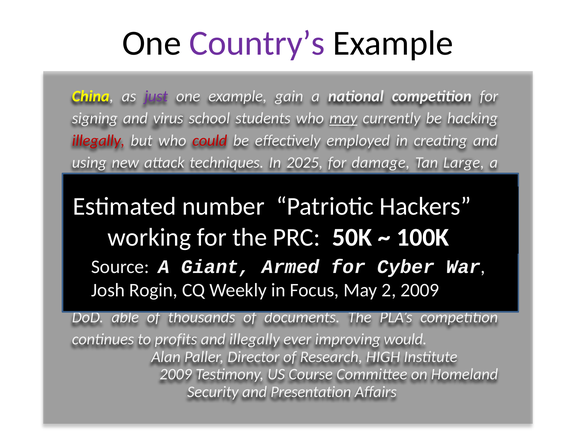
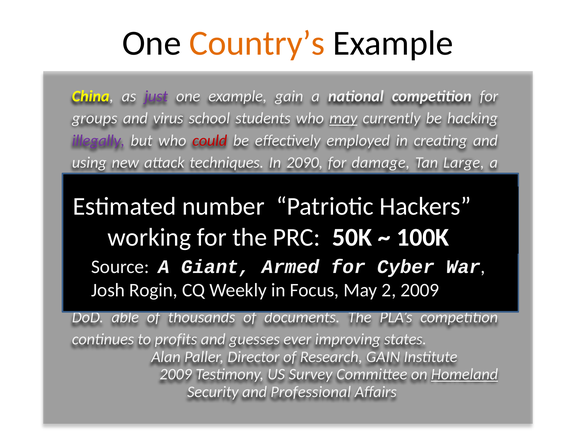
Country’s colour: purple -> orange
signing: signing -> groups
illegally at (98, 140) colour: red -> purple
2025: 2025 -> 2090
and illegally: illegally -> guesses
would: would -> states
Research HIGH: HIGH -> GAIN
Course: Course -> Survey
Homeland underline: none -> present
Presentation: Presentation -> Professional
